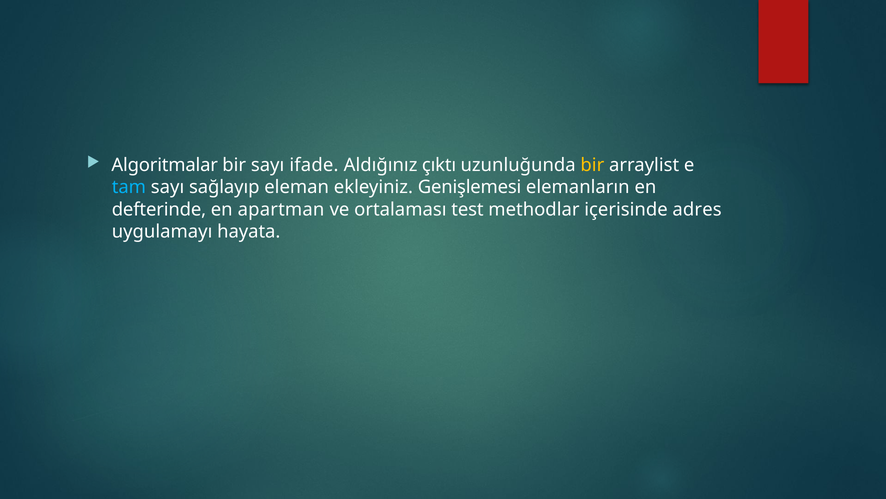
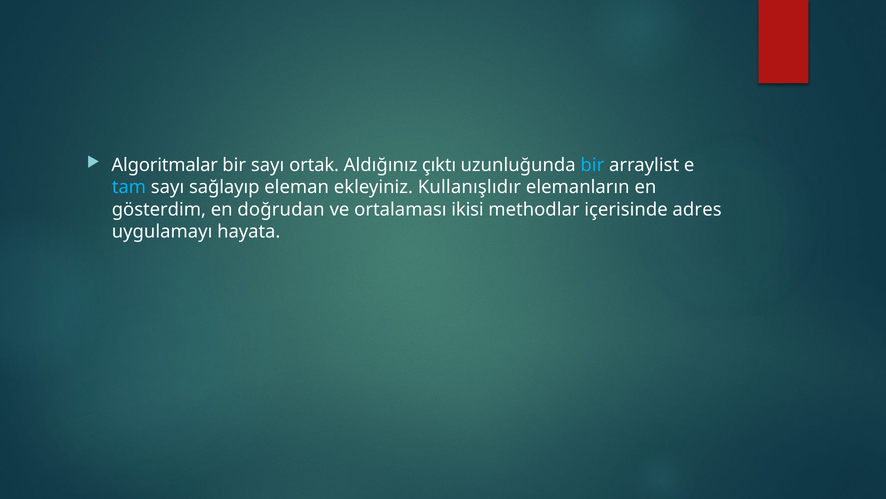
ifade: ifade -> ortak
bir at (592, 165) colour: yellow -> light blue
Genişlemesi: Genişlemesi -> Kullanışlıdır
defterinde: defterinde -> gösterdim
apartman: apartman -> doğrudan
test: test -> ikisi
